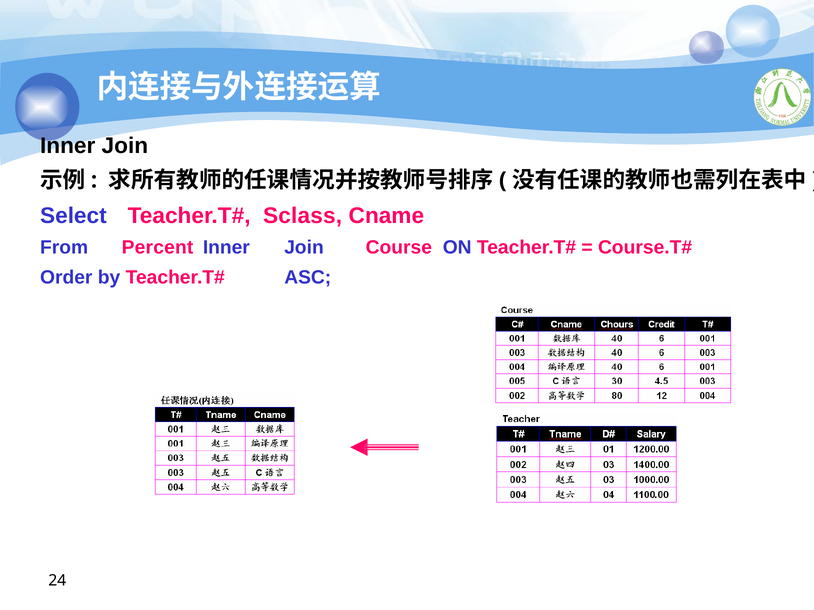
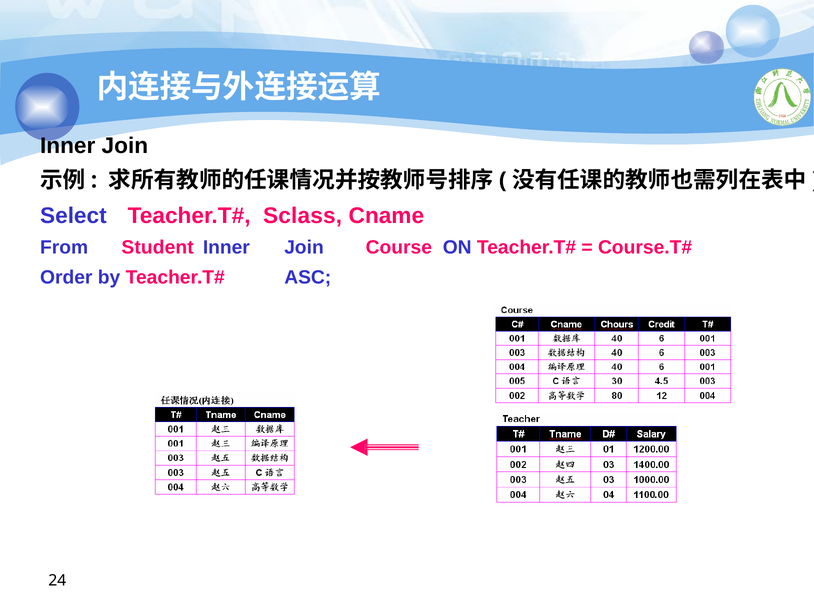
Percent: Percent -> Student
